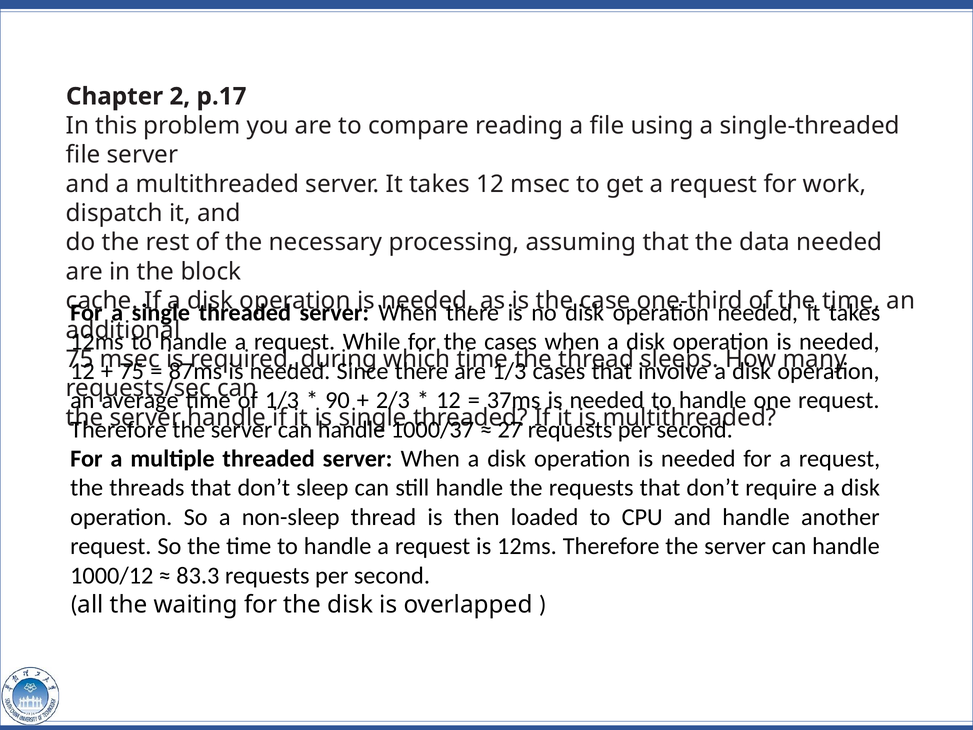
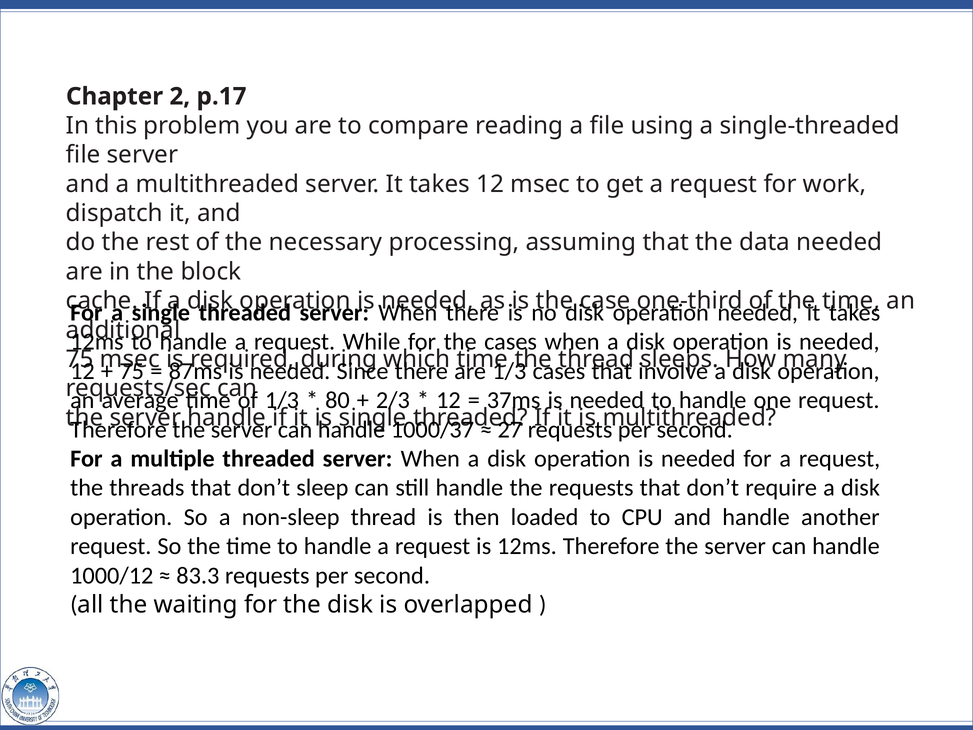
90: 90 -> 80
